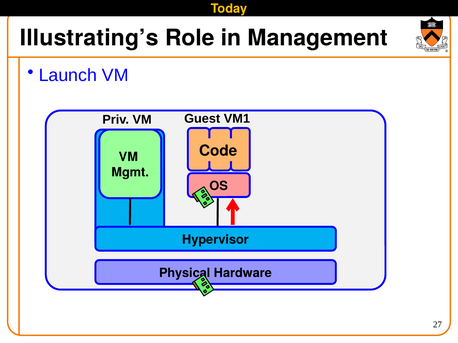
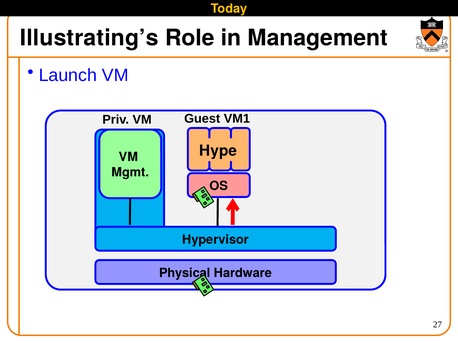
Code: Code -> Hype
